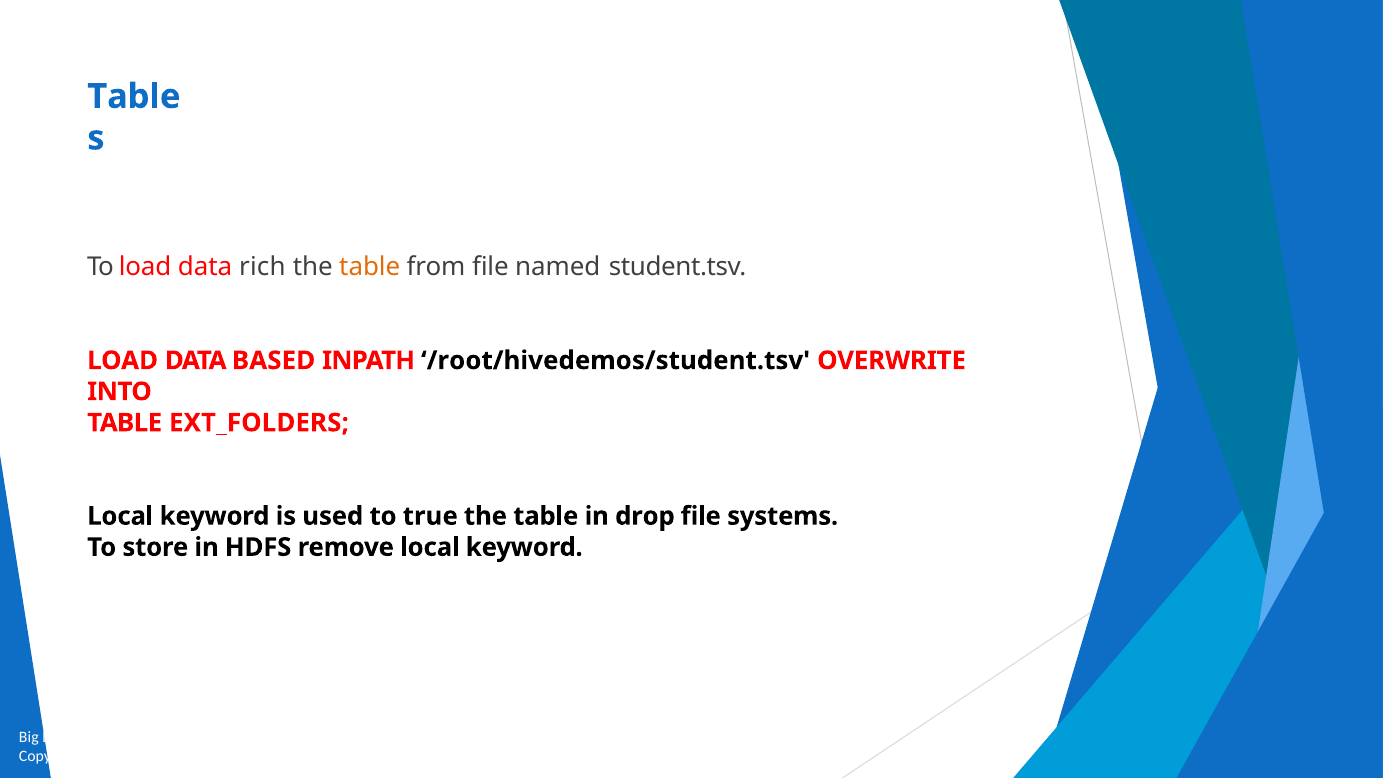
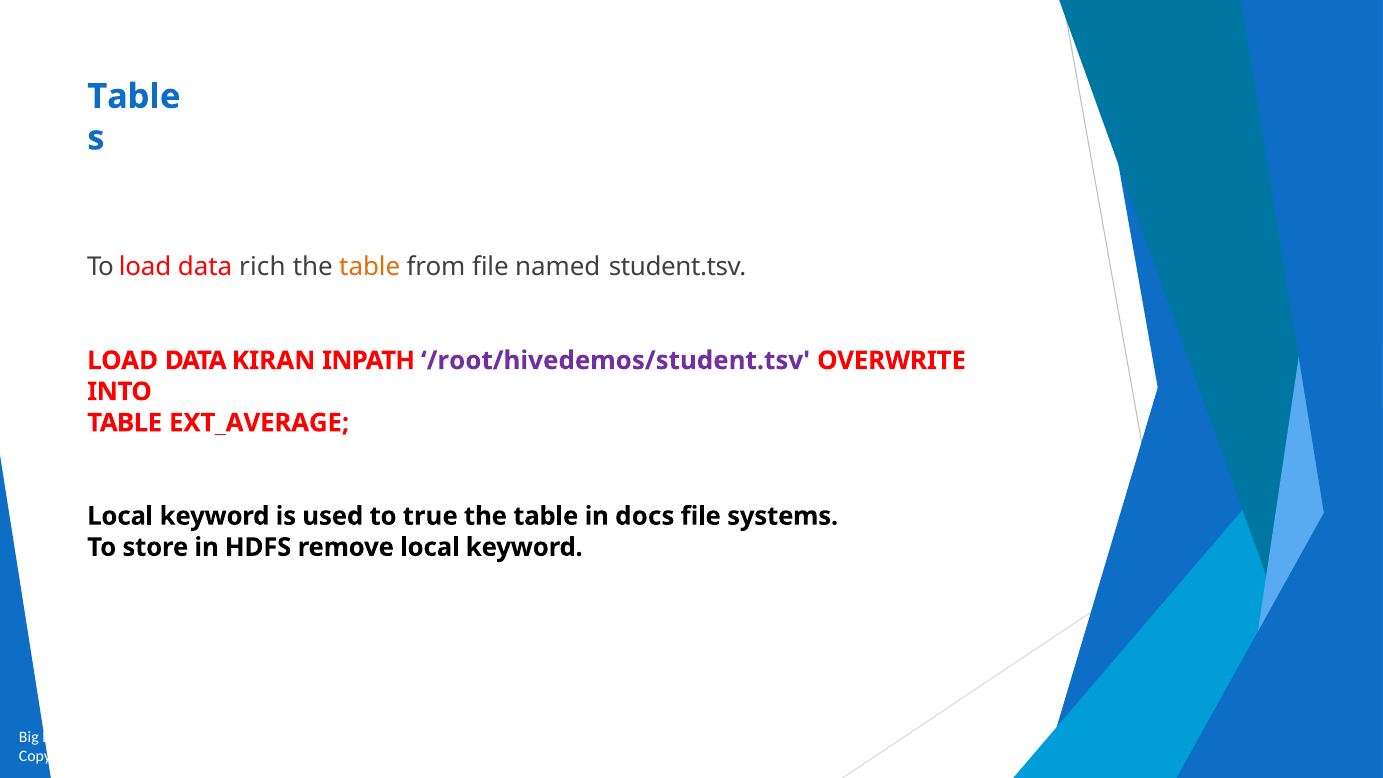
BASED: BASED -> KIRAN
/root/hivedemos/student.tsv colour: black -> purple
EXT_FOLDERS: EXT_FOLDERS -> EXT_AVERAGE
drop: drop -> docs
